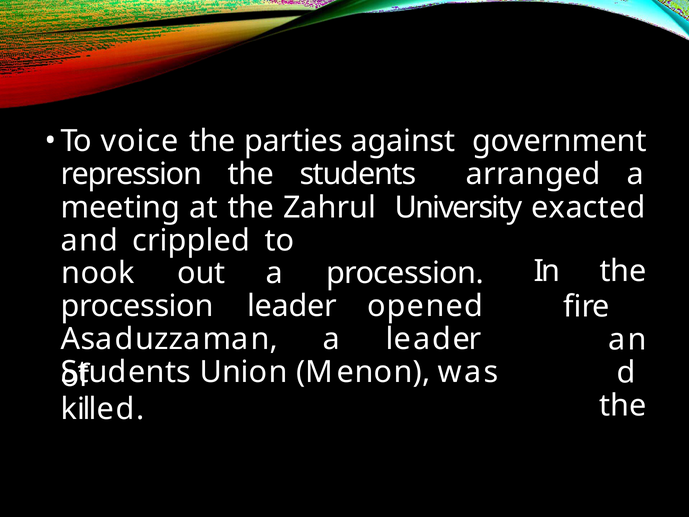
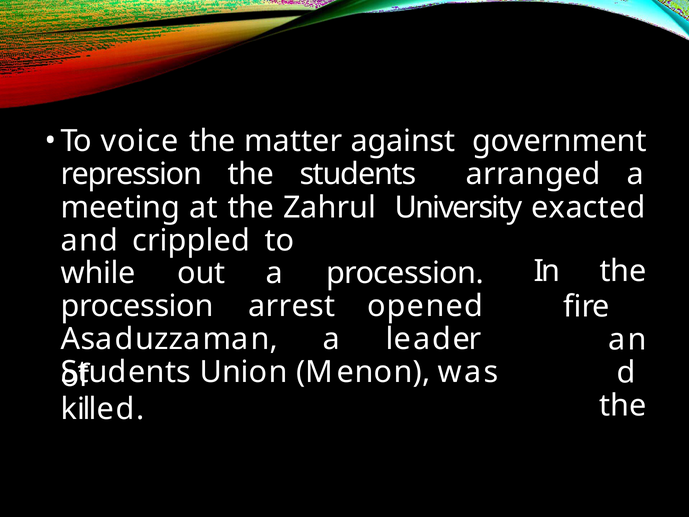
parties: parties -> matter
nook: nook -> while
procession leader: leader -> arrest
